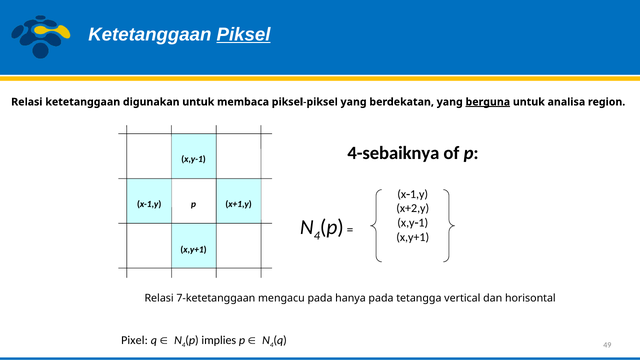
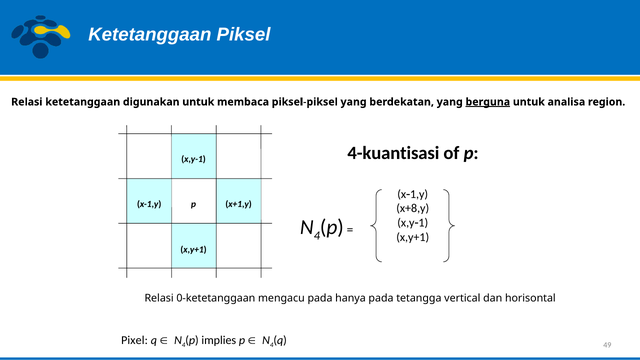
Piksel underline: present -> none
4-sebaiknya: 4-sebaiknya -> 4-kuantisasi
x+2,y: x+2,y -> x+8,y
7-ketetanggaan: 7-ketetanggaan -> 0-ketetanggaan
